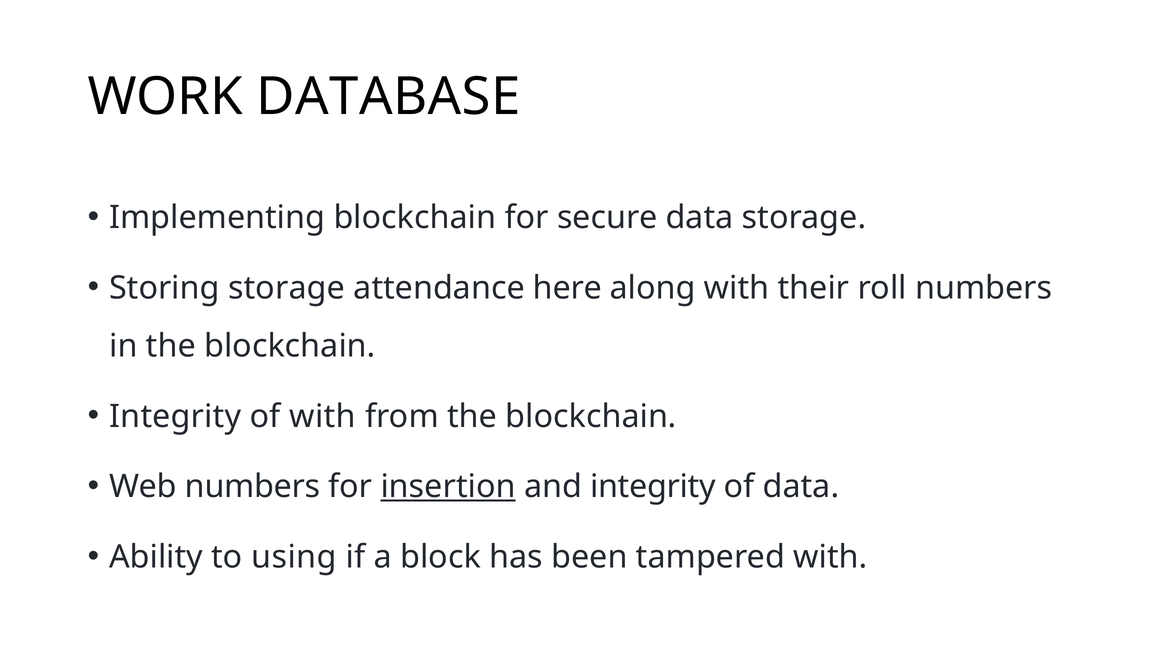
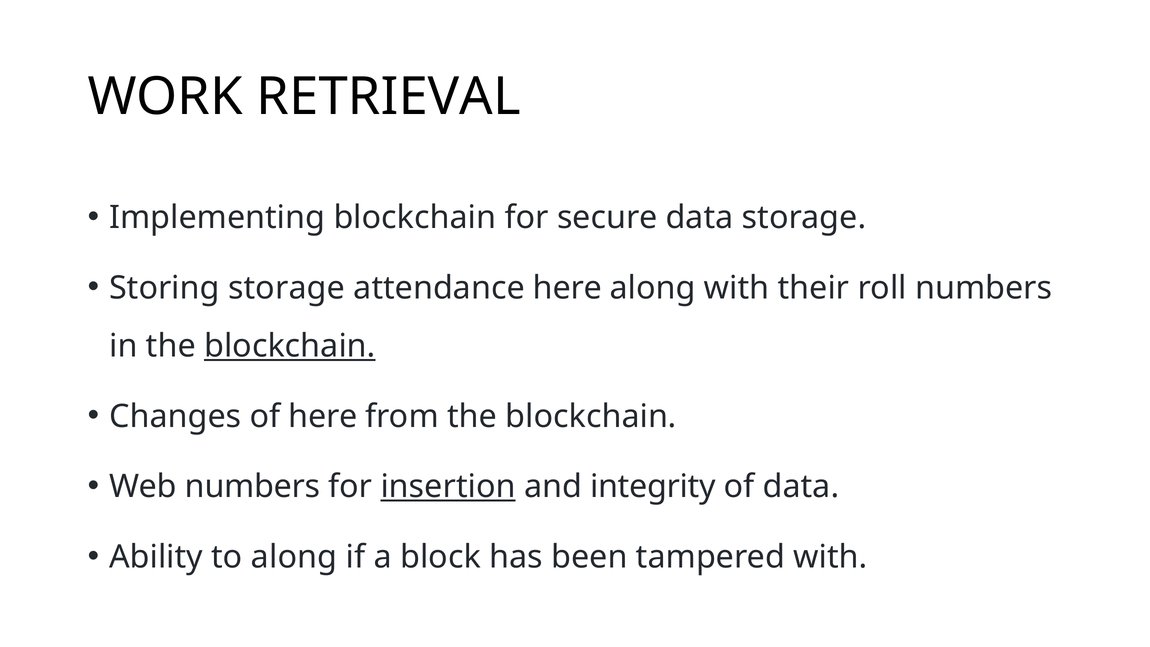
DATABASE: DATABASE -> RETRIEVAL
blockchain at (290, 346) underline: none -> present
Integrity at (175, 416): Integrity -> Changes
of with: with -> here
to using: using -> along
